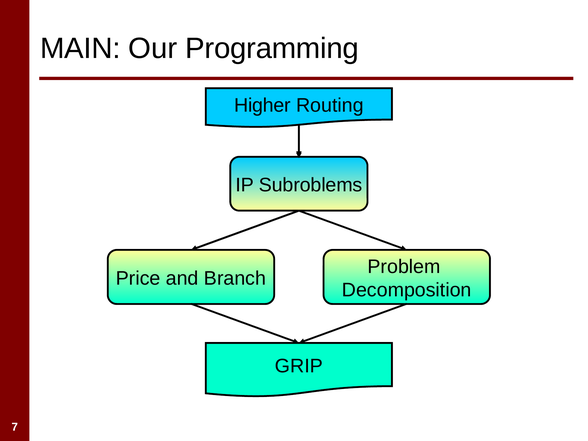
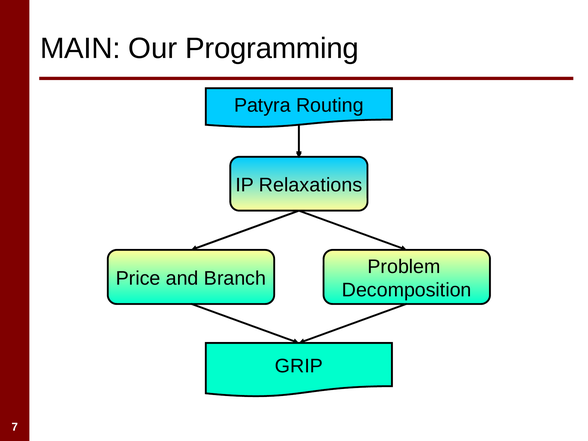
Higher: Higher -> Patyra
Subroblems: Subroblems -> Relaxations
